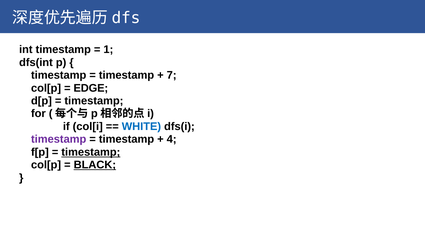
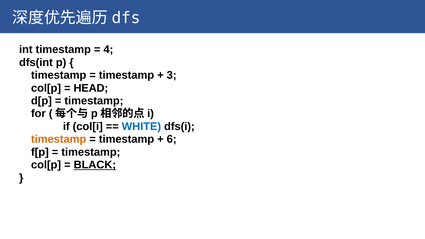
1: 1 -> 4
7: 7 -> 3
EDGE: EDGE -> HEAD
timestamp at (59, 139) colour: purple -> orange
4: 4 -> 6
timestamp at (91, 152) underline: present -> none
